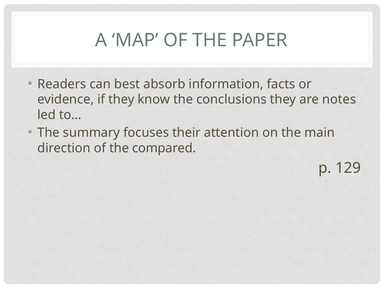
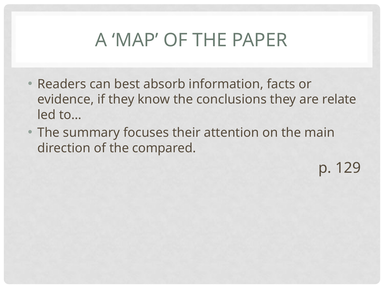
notes: notes -> relate
